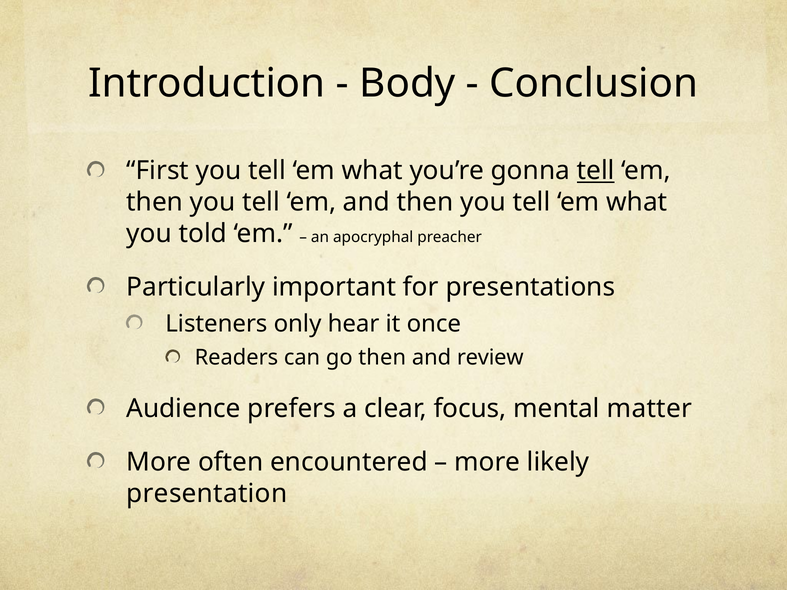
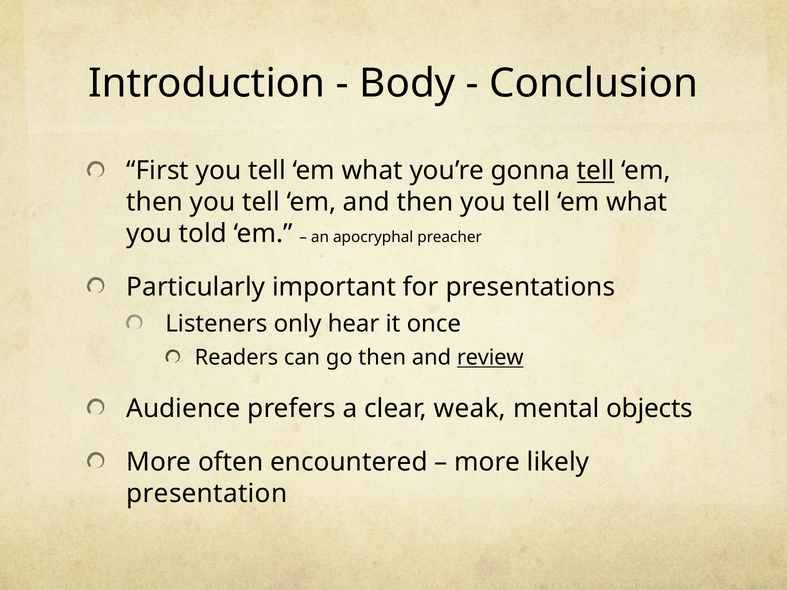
review underline: none -> present
focus: focus -> weak
matter: matter -> objects
